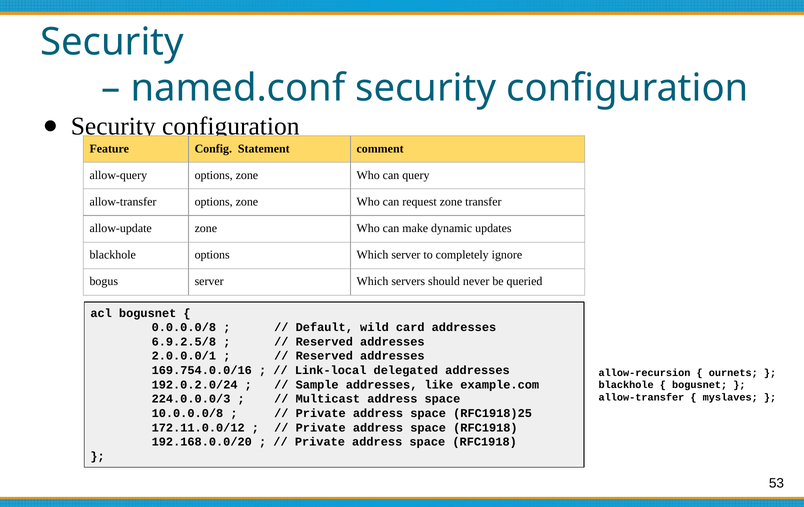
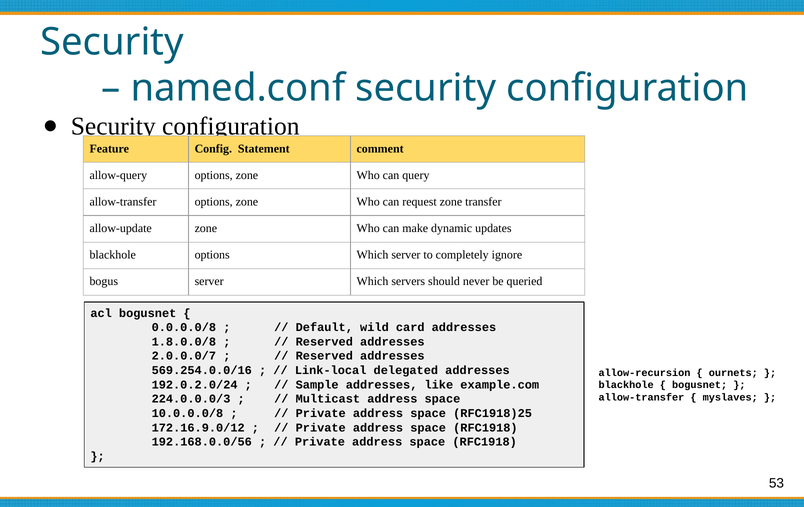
6.9.2.5/8: 6.9.2.5/8 -> 1.8.0.0/8
2.0.0.0/1: 2.0.0.0/1 -> 2.0.0.0/7
169.754.0.0/16: 169.754.0.0/16 -> 569.254.0.0/16
172.11.0.0/12: 172.11.0.0/12 -> 172.16.9.0/12
192.168.0.0/20: 192.168.0.0/20 -> 192.168.0.0/56
